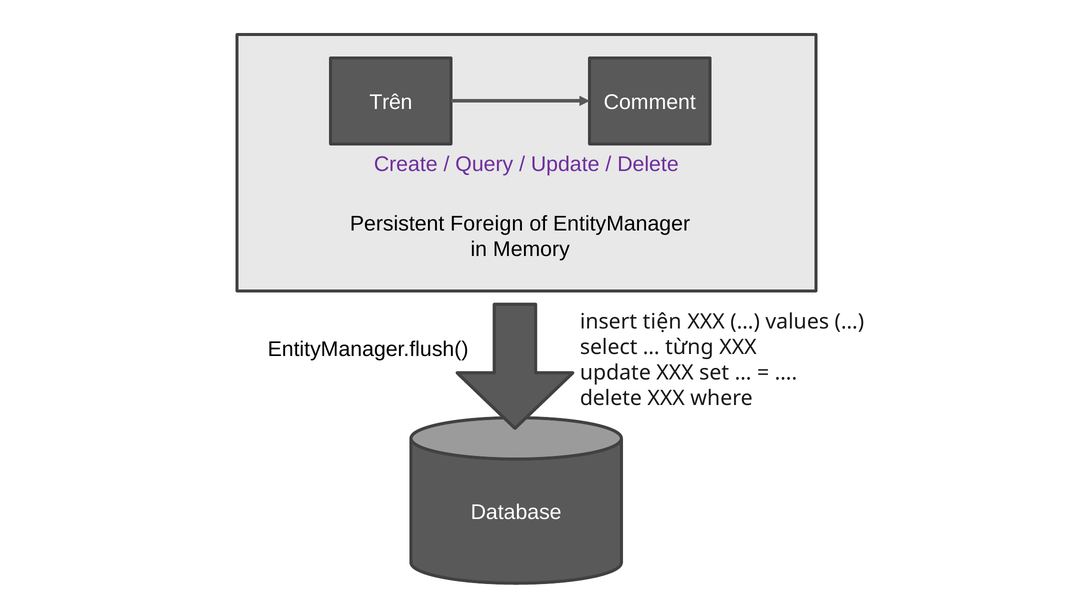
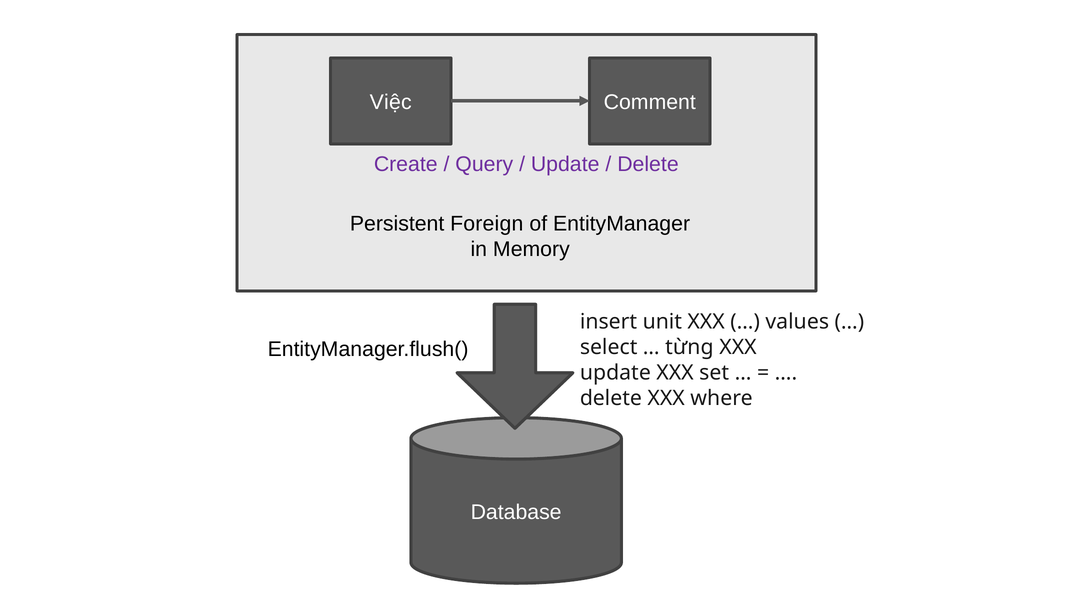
Trên: Trên -> Việc
tiện: tiện -> unit
